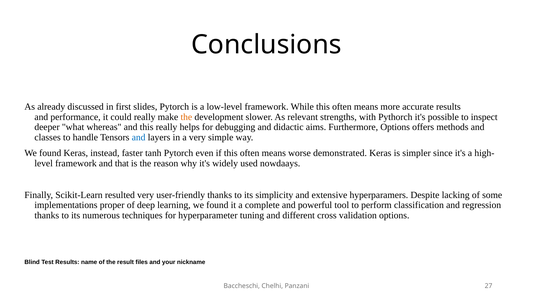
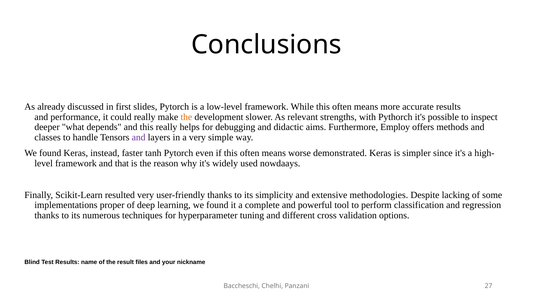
whereas: whereas -> depends
Furthermore Options: Options -> Employ
and at (139, 137) colour: blue -> purple
hyperparamers: hyperparamers -> methodologies
